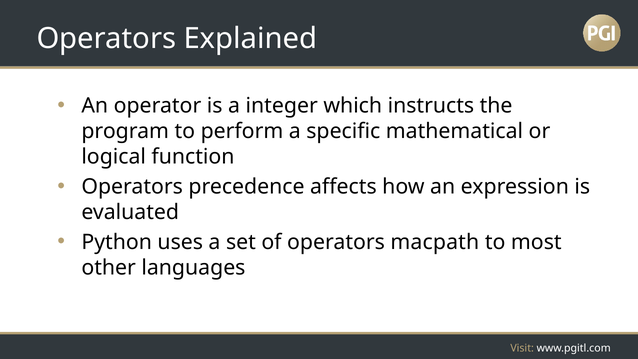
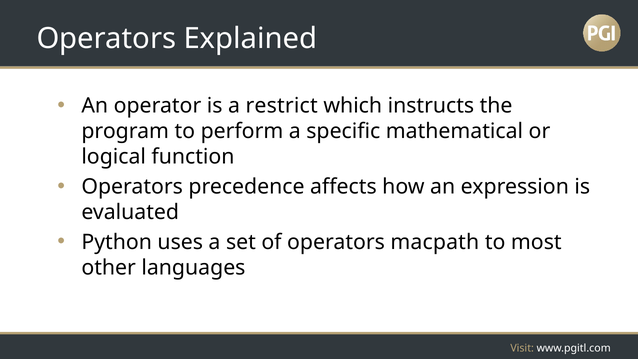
integer: integer -> restrict
